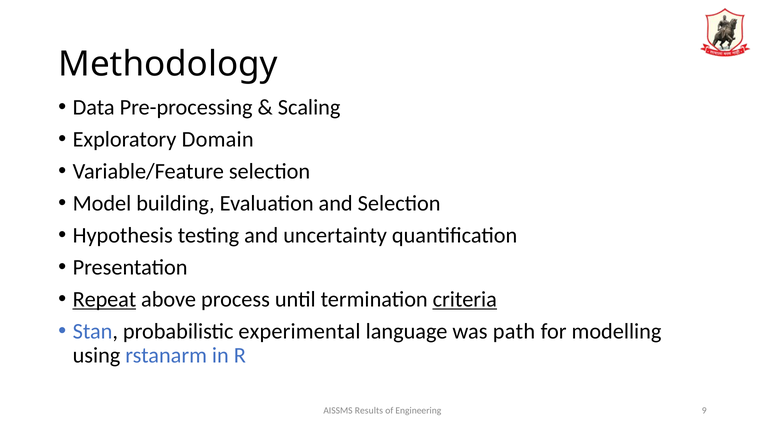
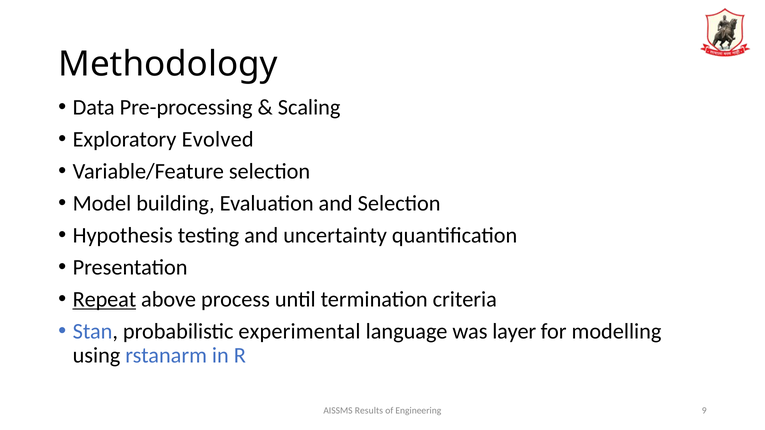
Domain: Domain -> Evolved
criteria underline: present -> none
path: path -> layer
